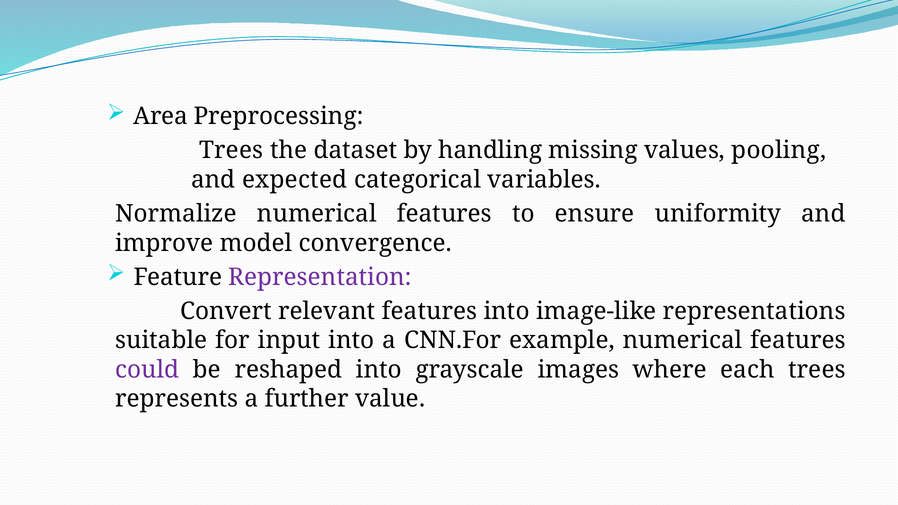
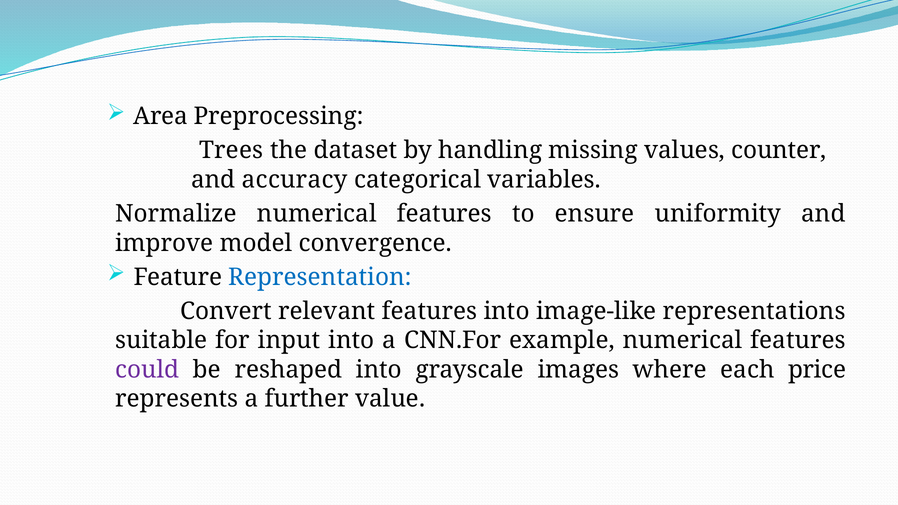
pooling: pooling -> counter
expected: expected -> accuracy
Representation colour: purple -> blue
each trees: trees -> price
